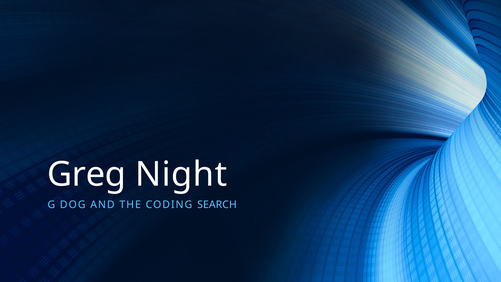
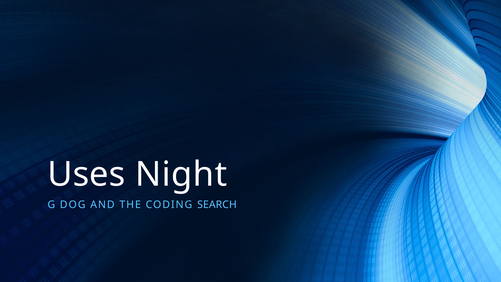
Greg: Greg -> Uses
